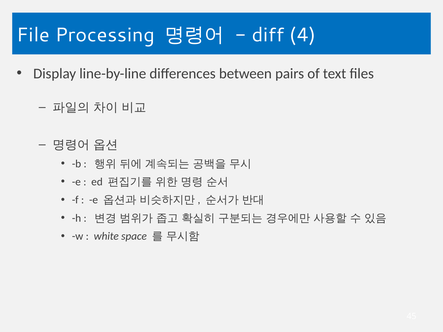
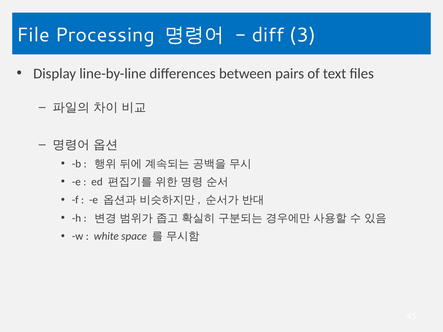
4: 4 -> 3
